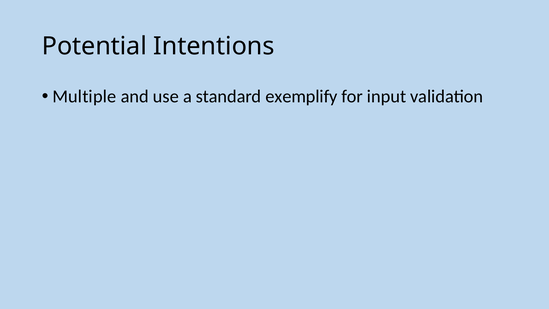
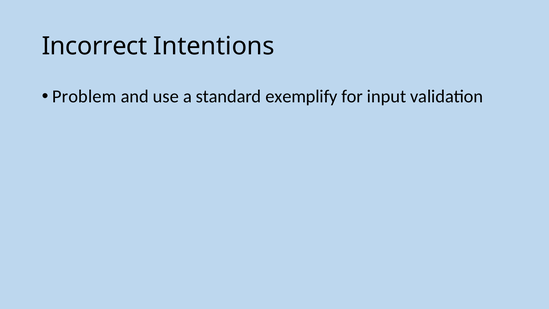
Potential: Potential -> Incorrect
Multiple: Multiple -> Problem
